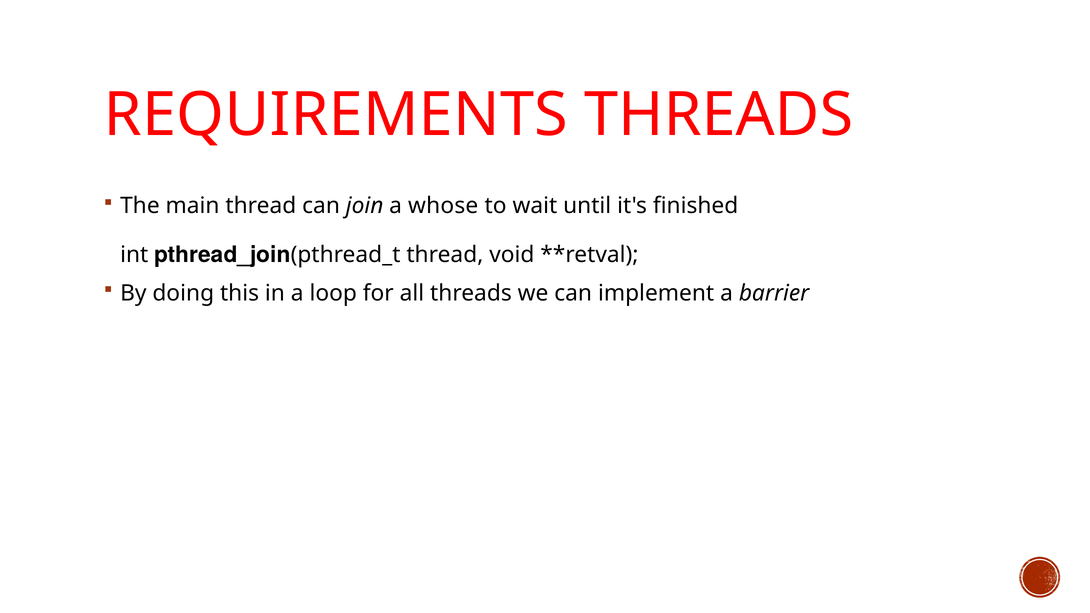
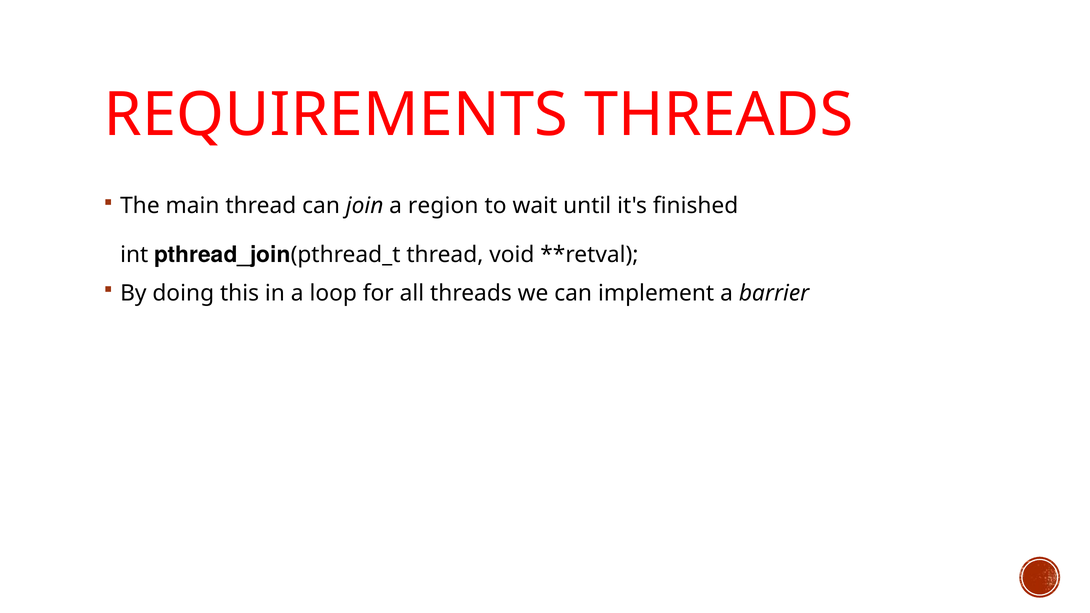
whose: whose -> region
